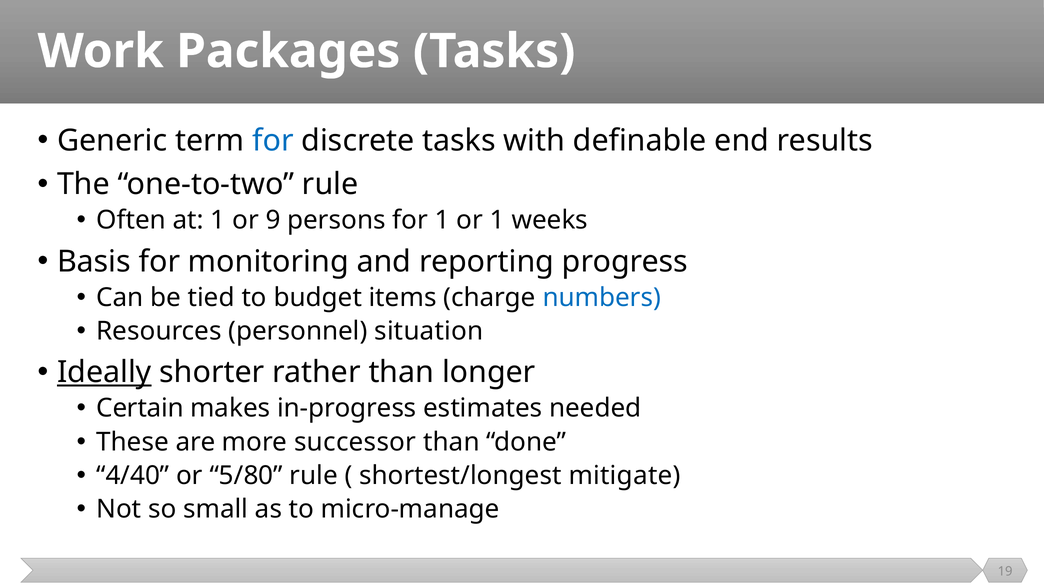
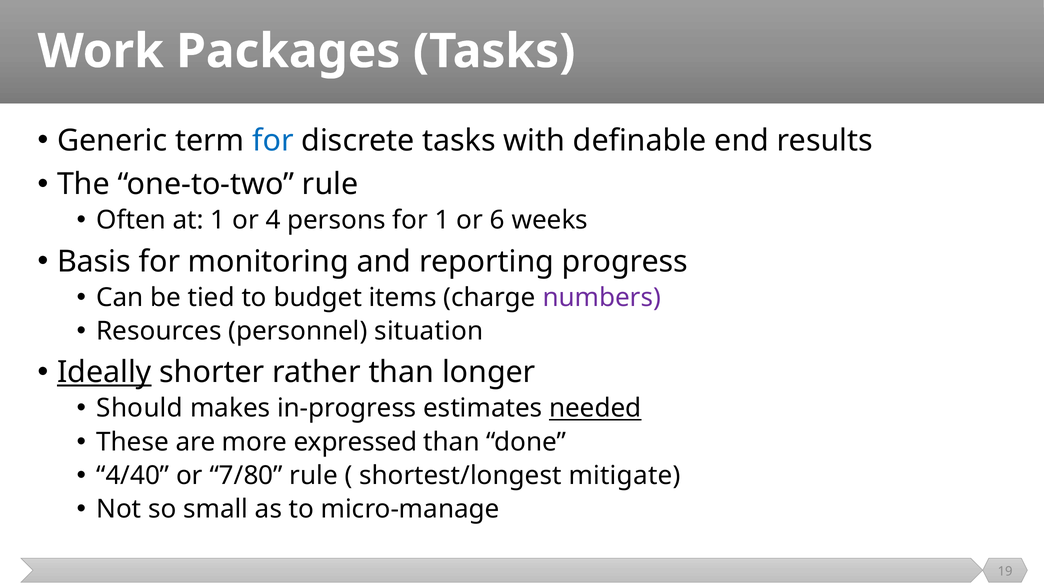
9: 9 -> 4
or 1: 1 -> 6
numbers colour: blue -> purple
Certain: Certain -> Should
needed underline: none -> present
successor: successor -> expressed
5/80: 5/80 -> 7/80
